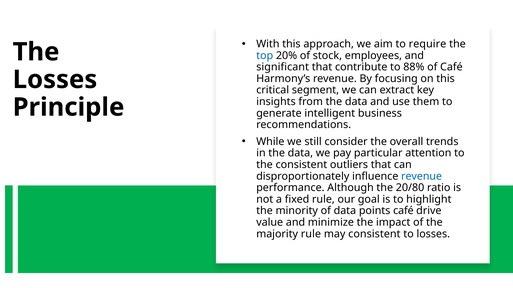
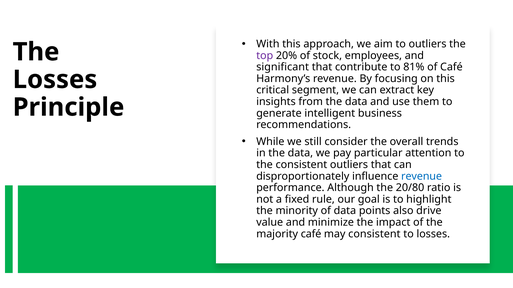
to require: require -> outliers
top colour: blue -> purple
88%: 88% -> 81%
points café: café -> also
majority rule: rule -> café
